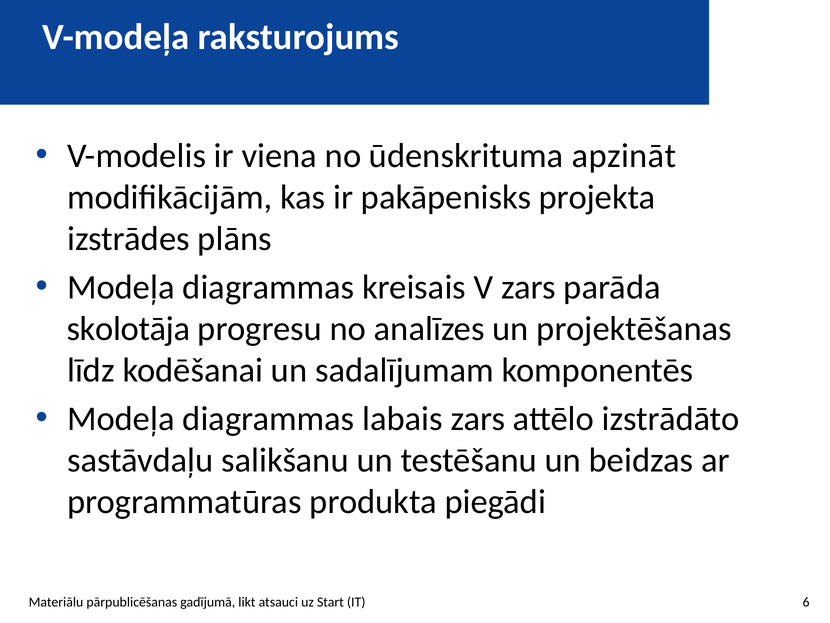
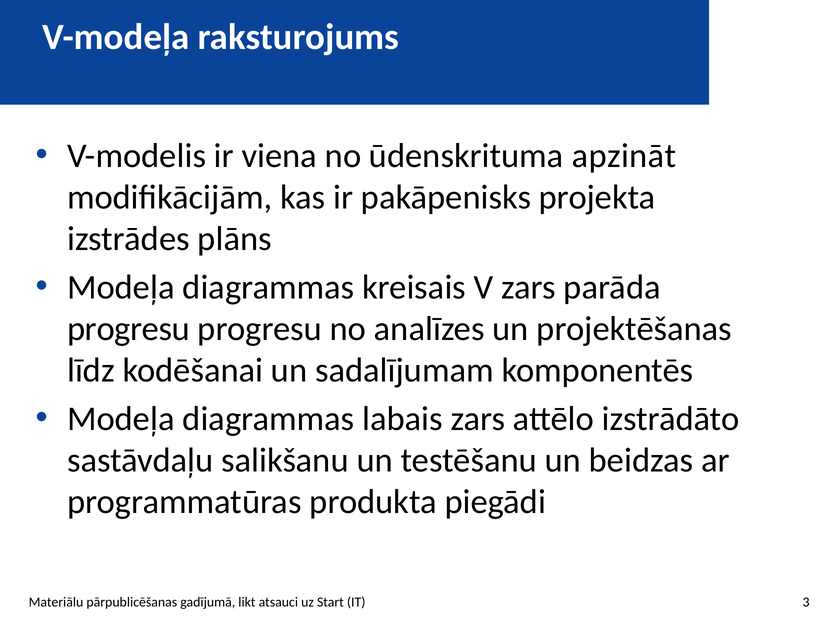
skolotāja at (129, 328): skolotāja -> progresu
6: 6 -> 3
